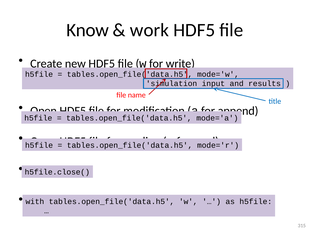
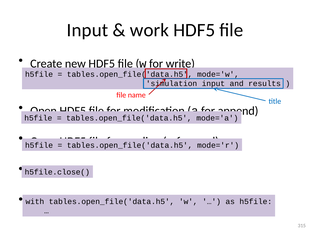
Know at (88, 30): Know -> Input
